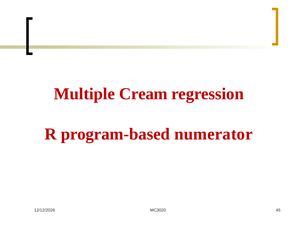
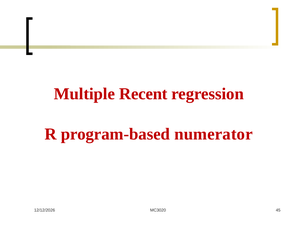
Cream: Cream -> Recent
